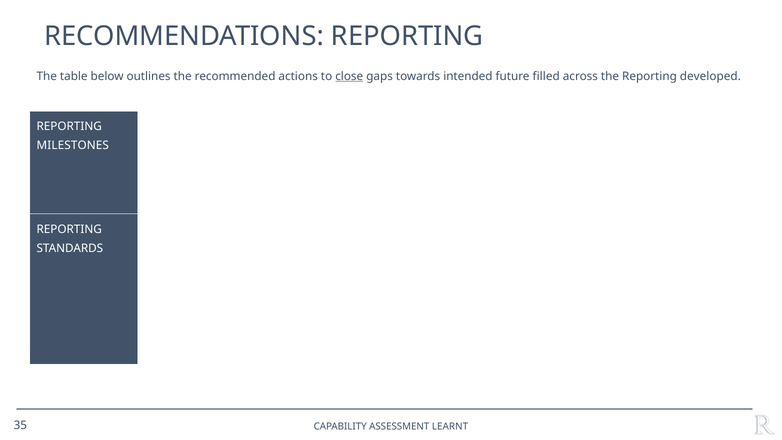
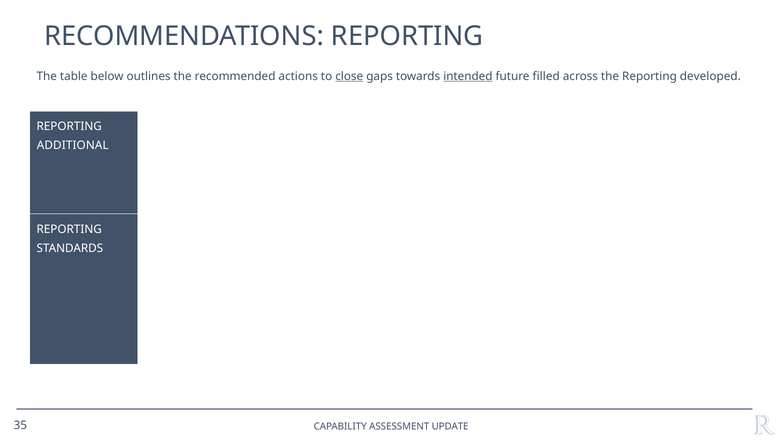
intended underline: none -> present
MILESTONES: MILESTONES -> ADDITIONAL
LEARNT: LEARNT -> UPDATE
